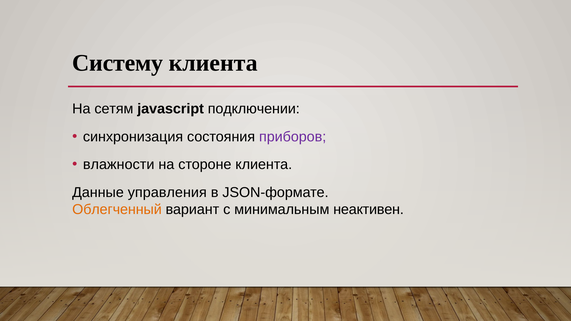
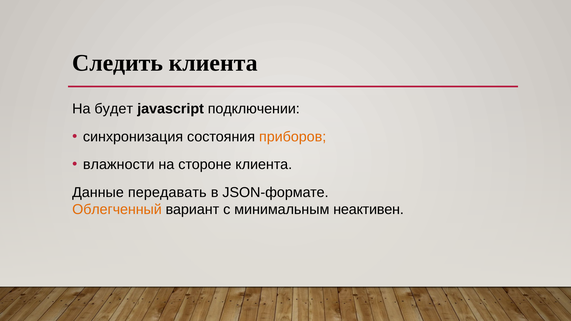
Систему: Систему -> Следить
сетям: сетям -> будет
приборов colour: purple -> orange
управления: управления -> передавать
